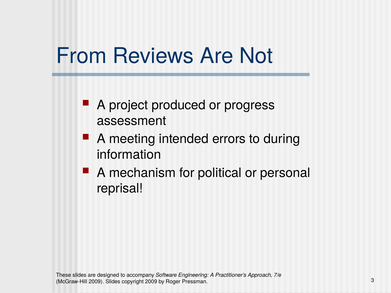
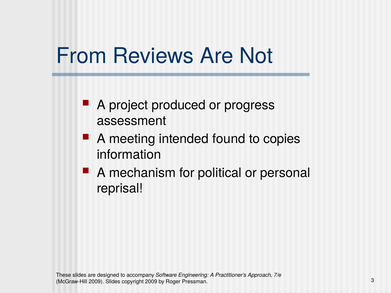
errors: errors -> found
during: during -> copies
